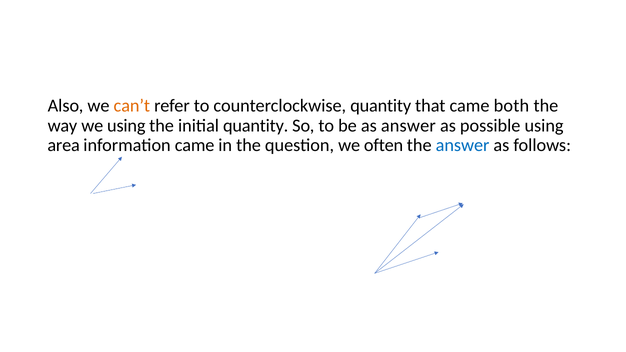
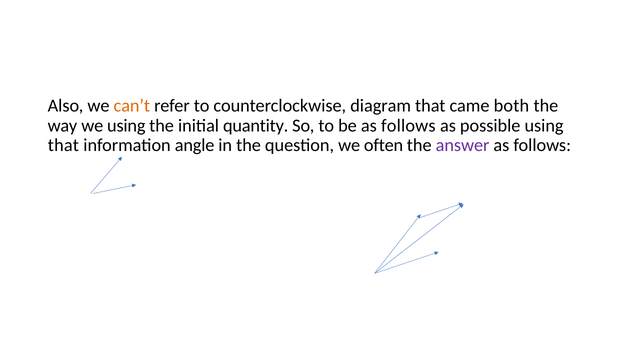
counterclockwise quantity: quantity -> diagram
be as answer: answer -> follows
area at (64, 145): area -> that
information came: came -> angle
answer at (463, 145) colour: blue -> purple
